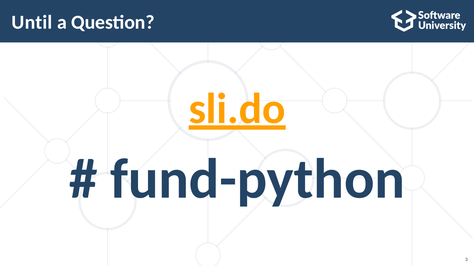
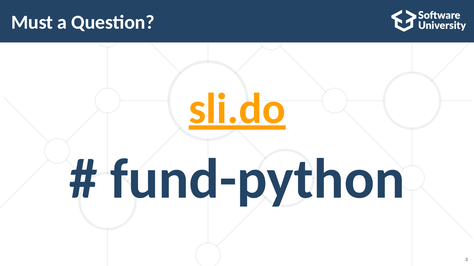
Until: Until -> Must
